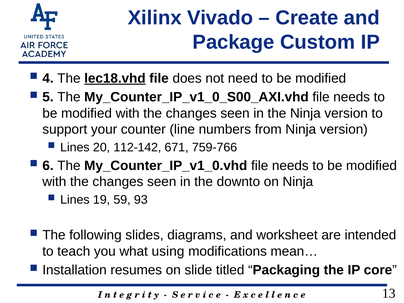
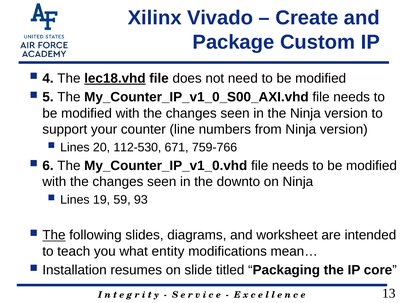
112-142: 112-142 -> 112-530
The at (54, 235) underline: none -> present
using: using -> entity
